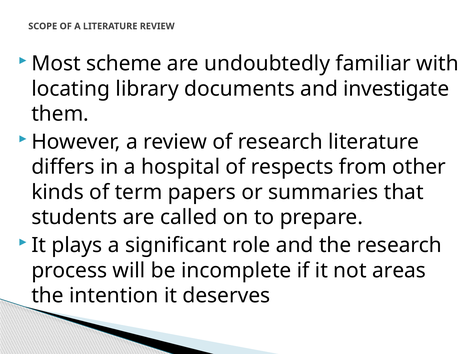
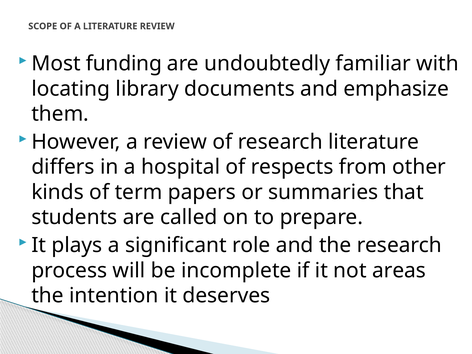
scheme: scheme -> funding
investigate: investigate -> emphasize
